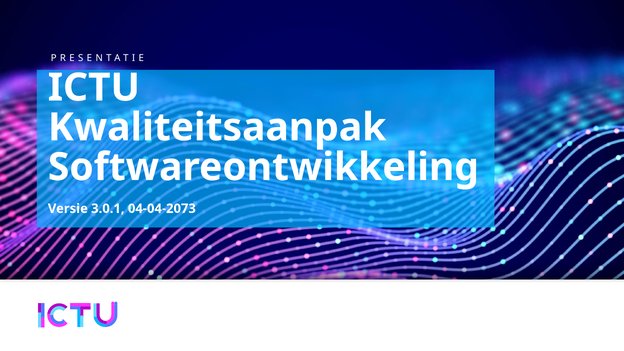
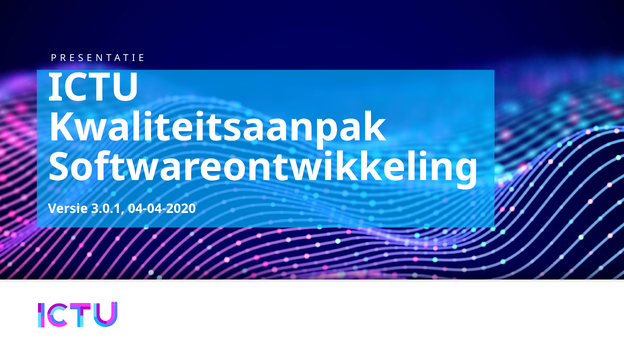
04-04-2073: 04-04-2073 -> 04-04-2020
